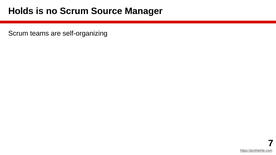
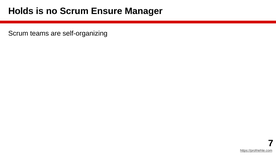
Source: Source -> Ensure
